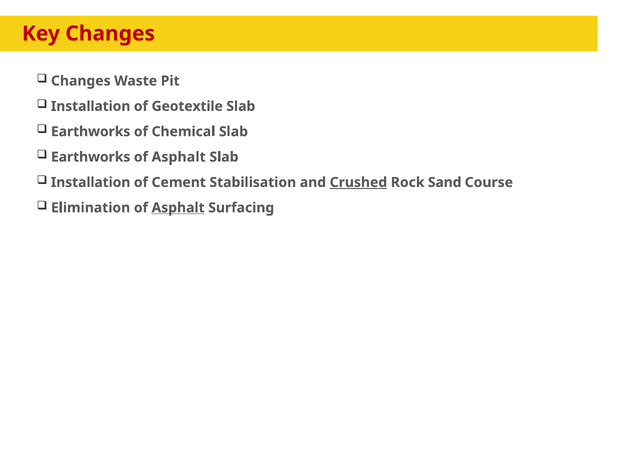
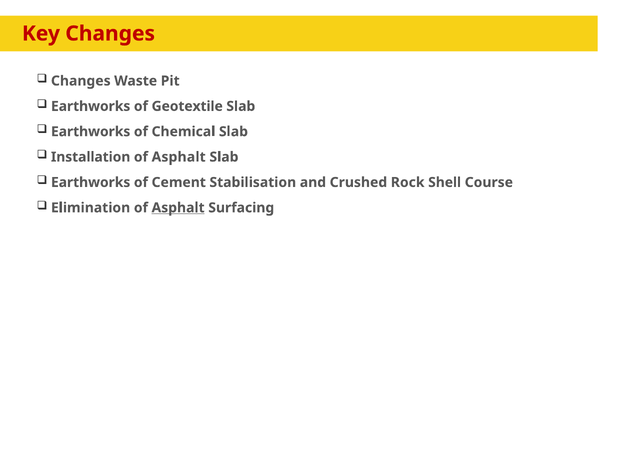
Installation at (91, 106): Installation -> Earthworks
Earthworks at (91, 157): Earthworks -> Installation
Installation at (91, 183): Installation -> Earthworks
Crushed underline: present -> none
Sand: Sand -> Shell
